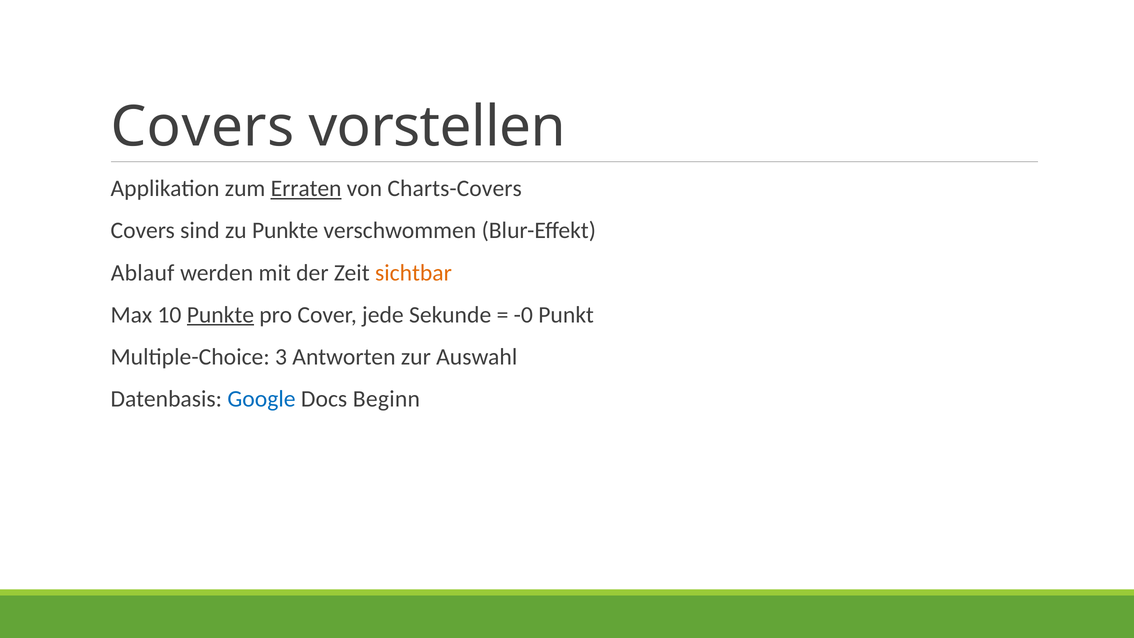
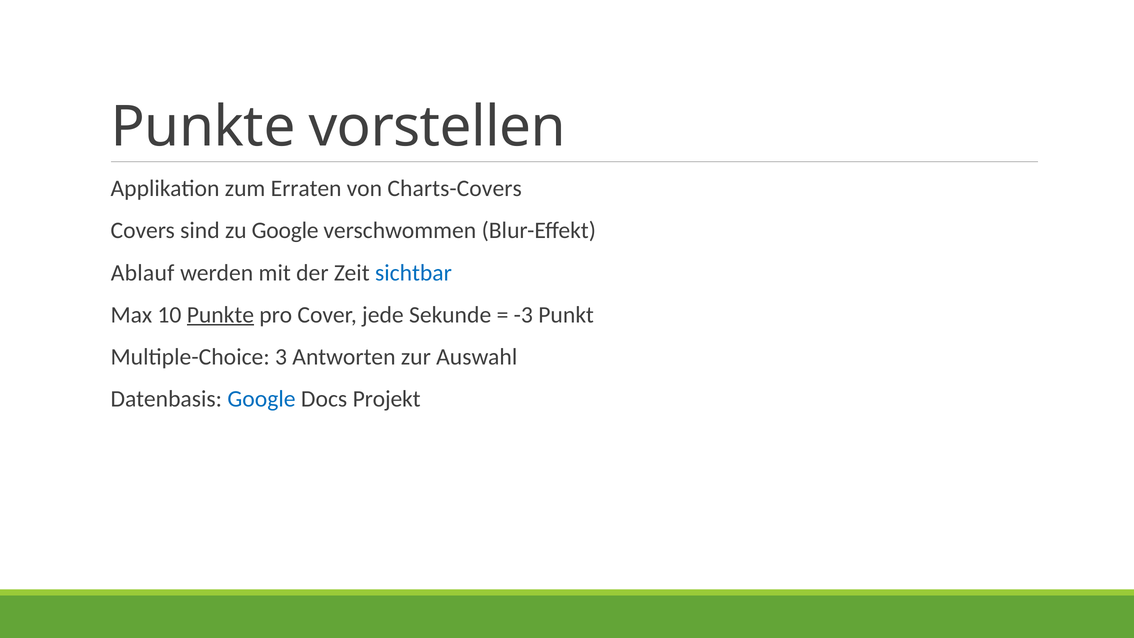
Covers at (203, 127): Covers -> Punkte
Erraten underline: present -> none
zu Punkte: Punkte -> Google
sichtbar colour: orange -> blue
-0: -0 -> -3
Beginn: Beginn -> Projekt
